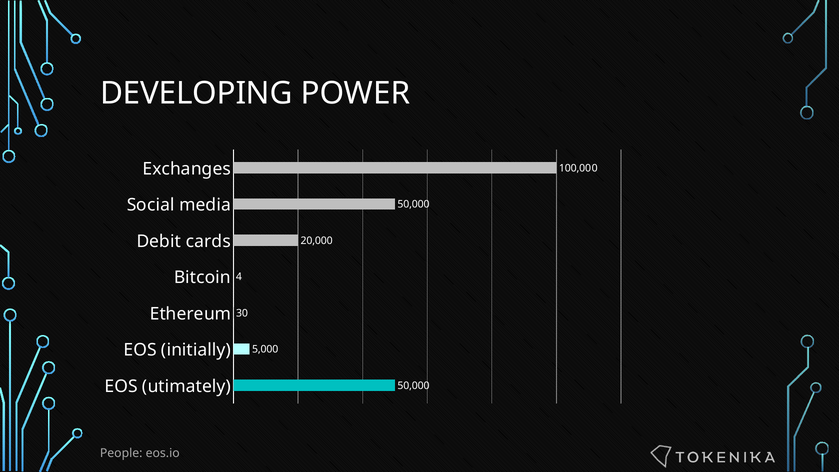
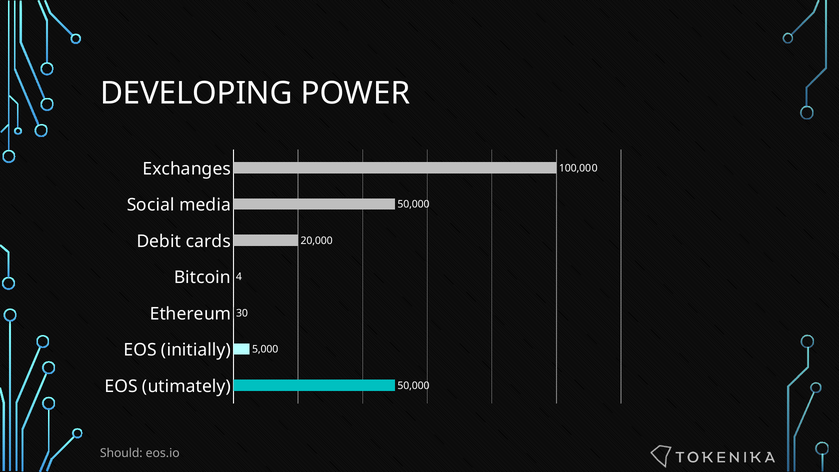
People: People -> Should
